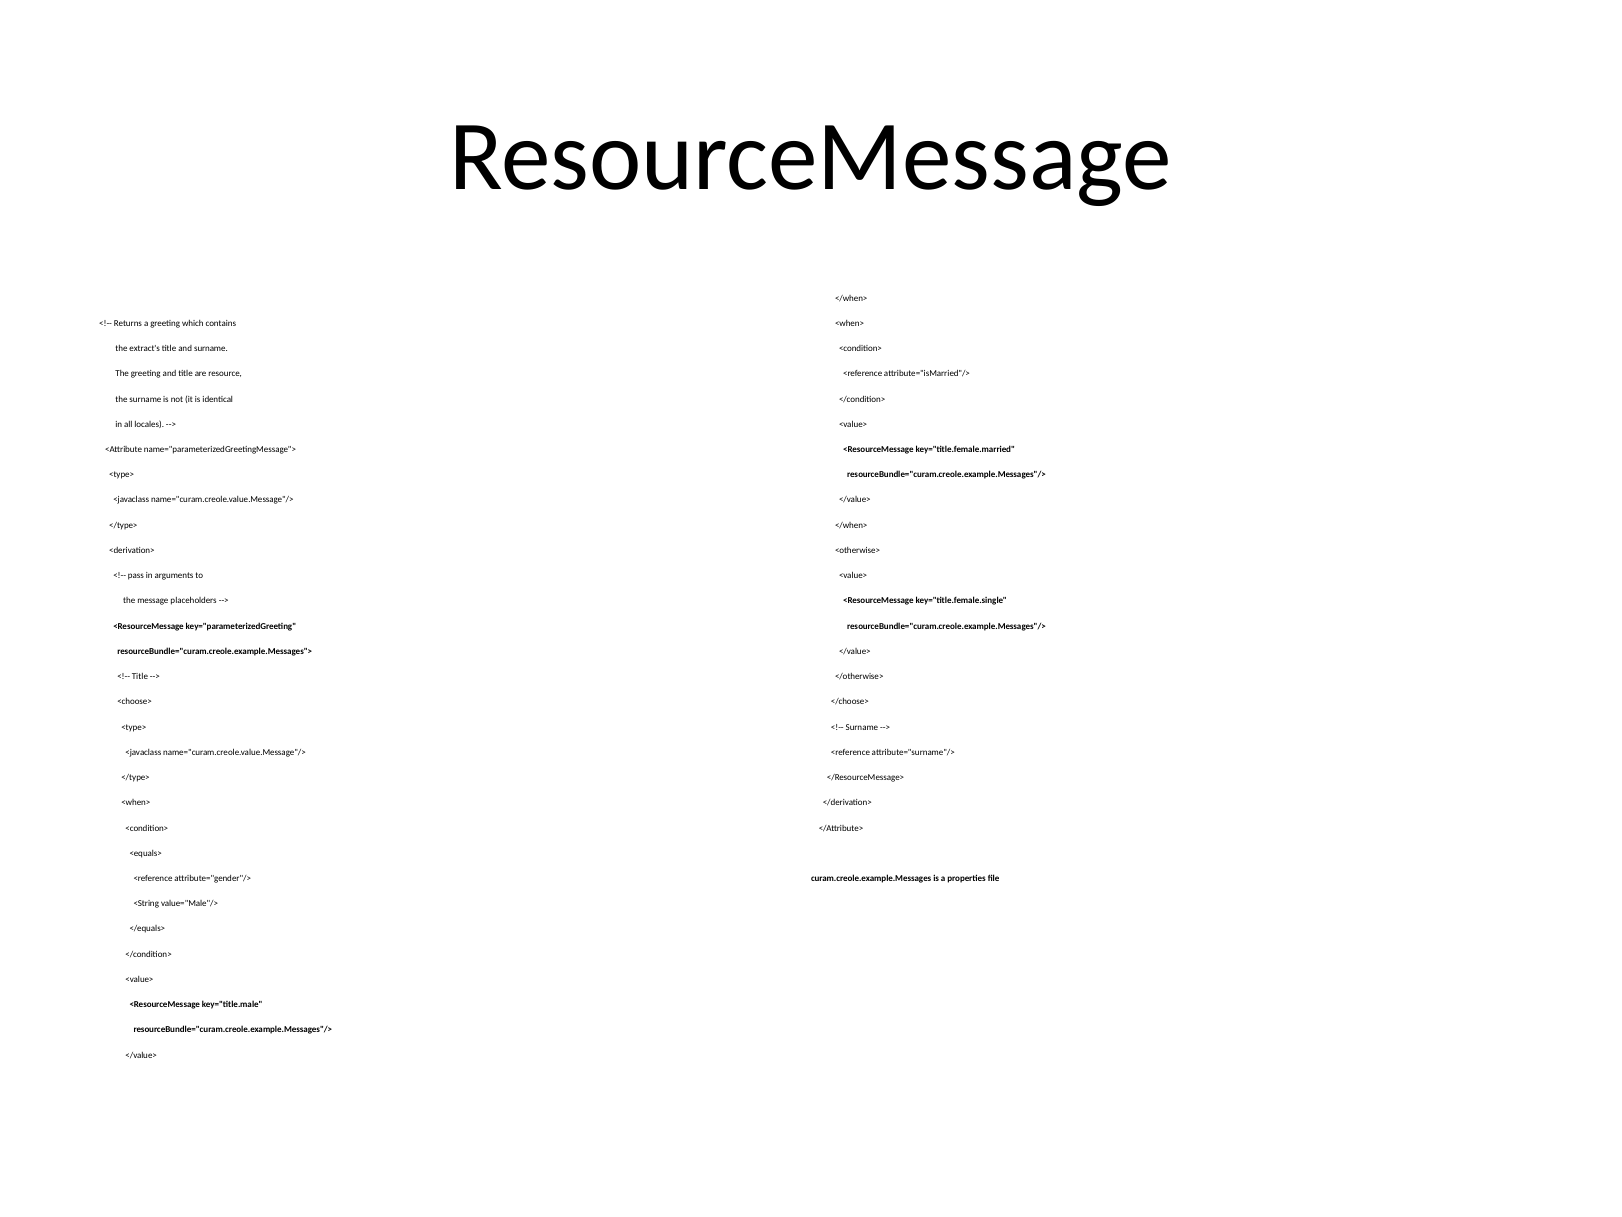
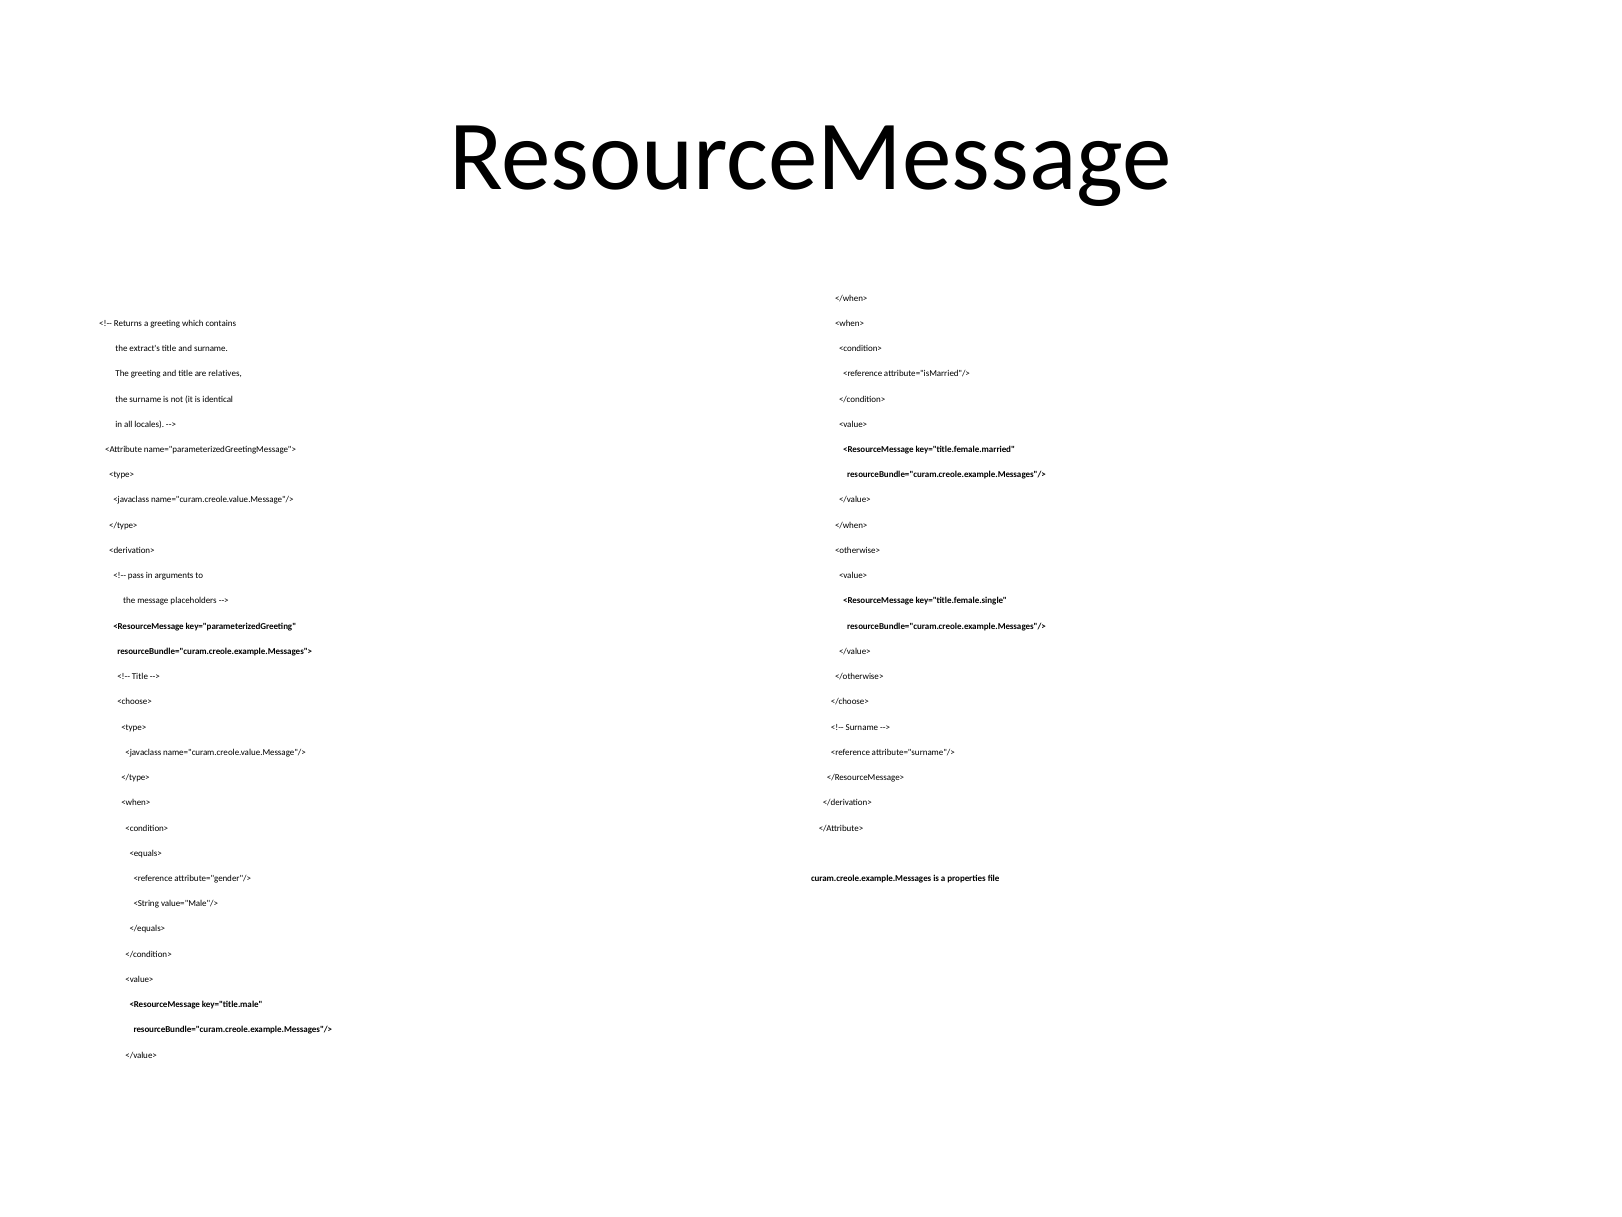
resource: resource -> relatives
